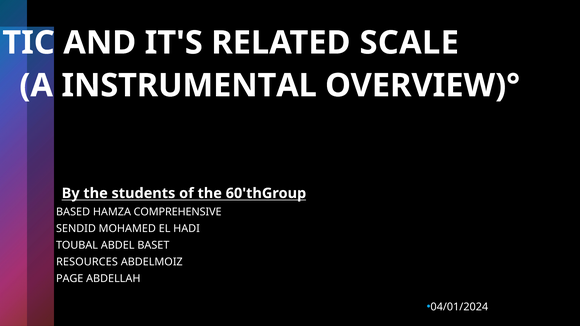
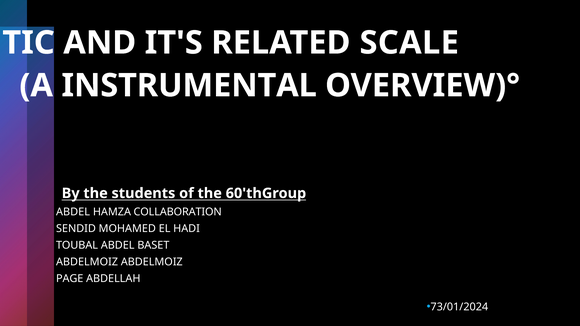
BASED at (73, 212): BASED -> ABDEL
COMPREHENSIVE: COMPREHENSIVE -> COLLABORATION
RESOURCES at (87, 262): RESOURCES -> ABDELMOIZ
04/01/2024: 04/01/2024 -> 73/01/2024
